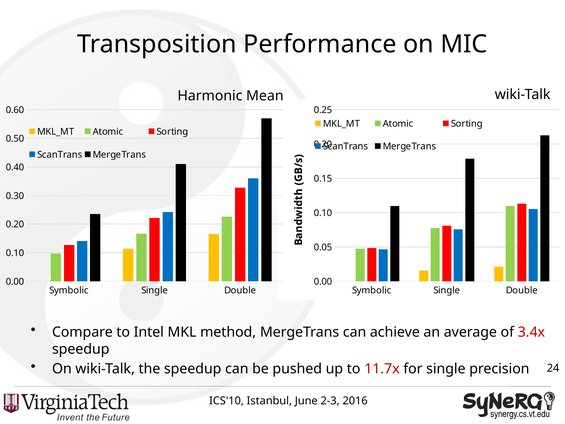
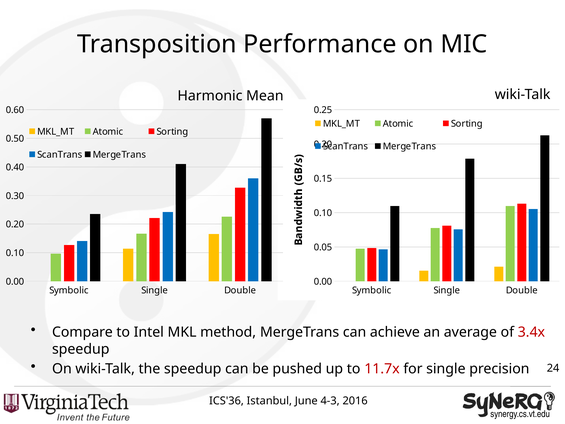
ICS'10: ICS'10 -> ICS'36
2-3: 2-3 -> 4-3
